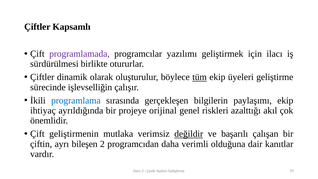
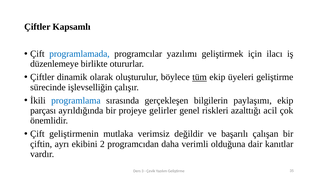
programlamada colour: purple -> blue
sürdürülmesi: sürdürülmesi -> düzenlemeye
ihtiyaç: ihtiyaç -> parçası
orijinal: orijinal -> gelirler
akıl: akıl -> acil
değildir underline: present -> none
bileşen: bileşen -> ekibini
